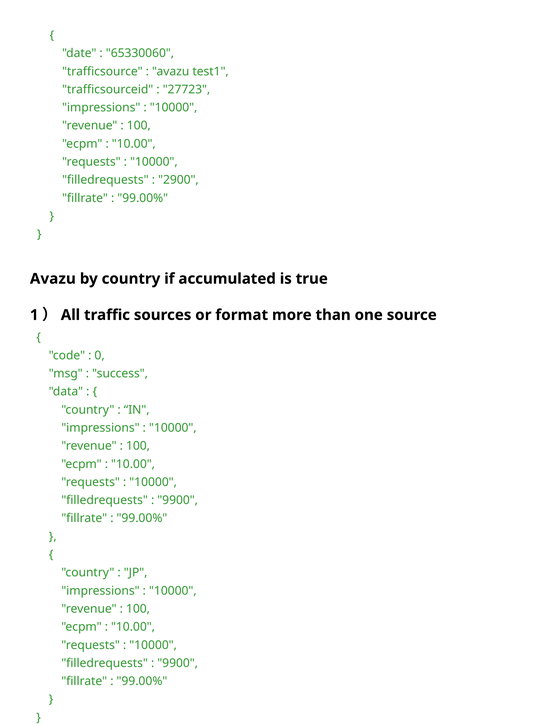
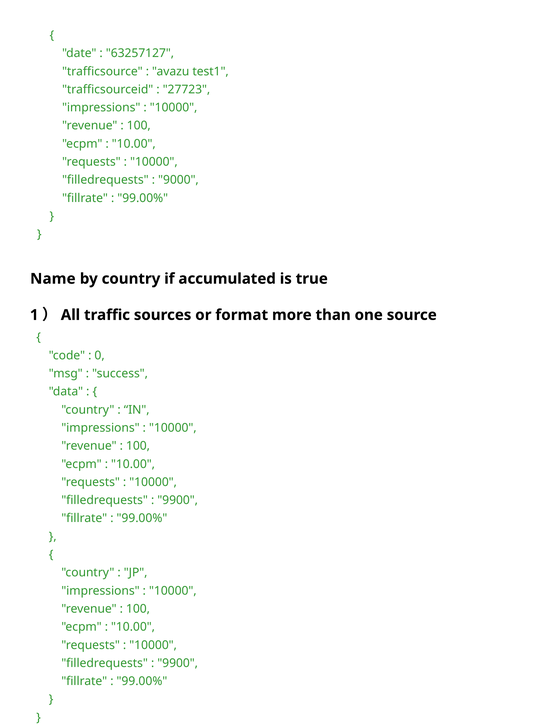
65330060: 65330060 -> 63257127
2900: 2900 -> 9000
Avazu at (53, 279): Avazu -> Name
